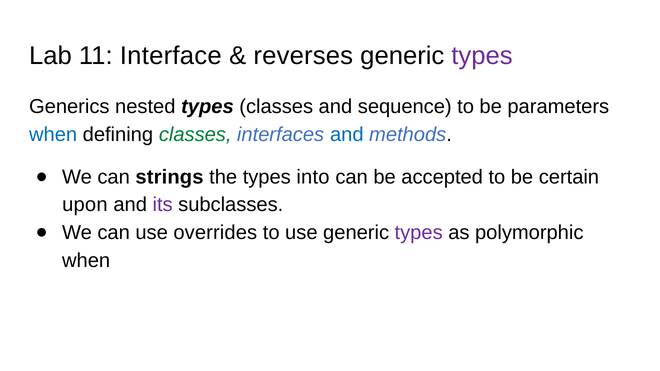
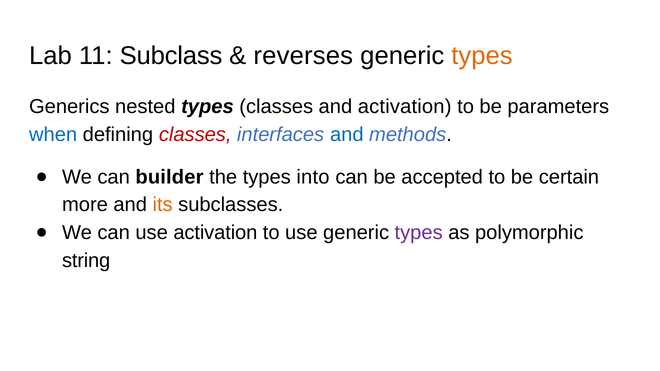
Interface: Interface -> Subclass
types at (482, 56) colour: purple -> orange
and sequence: sequence -> activation
classes at (195, 135) colour: green -> red
strings: strings -> builder
upon: upon -> more
its colour: purple -> orange
use overrides: overrides -> activation
when at (86, 261): when -> string
